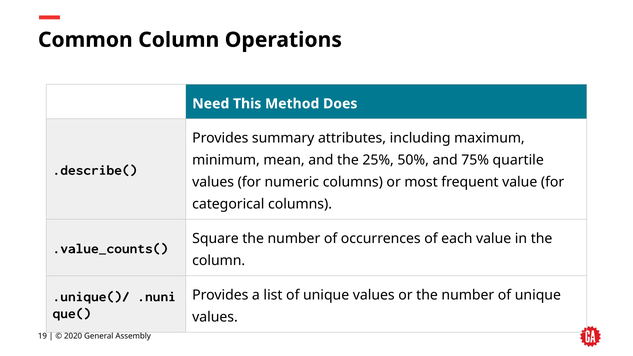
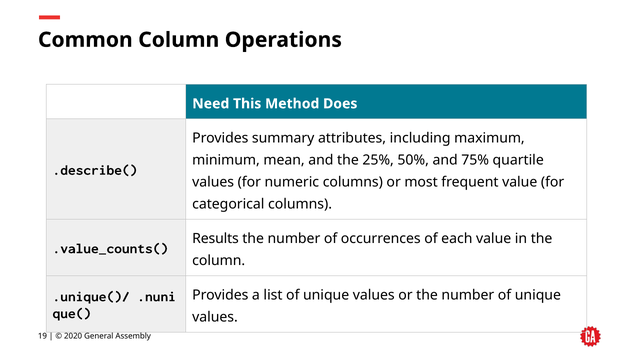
Square: Square -> Results
